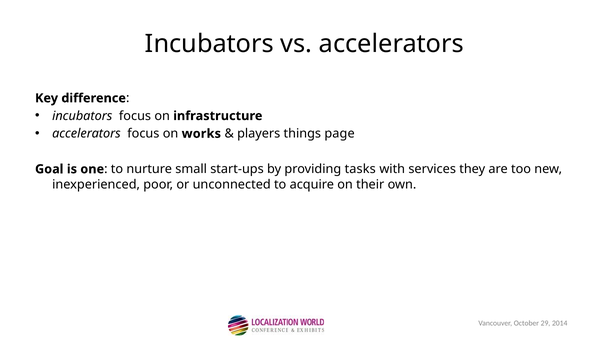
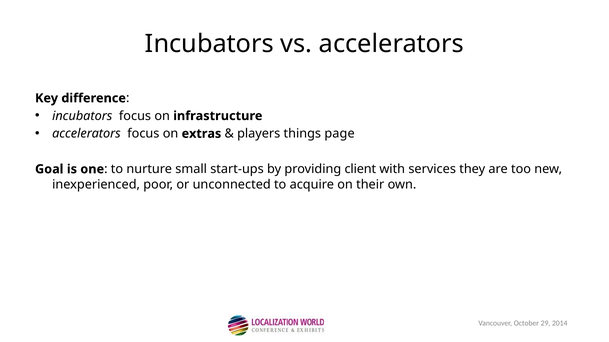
works: works -> extras
tasks: tasks -> client
